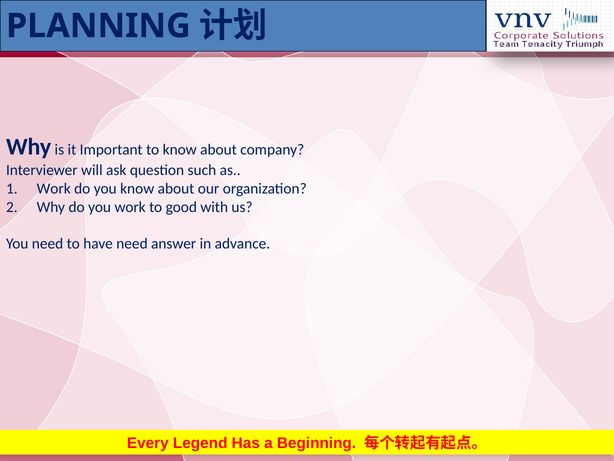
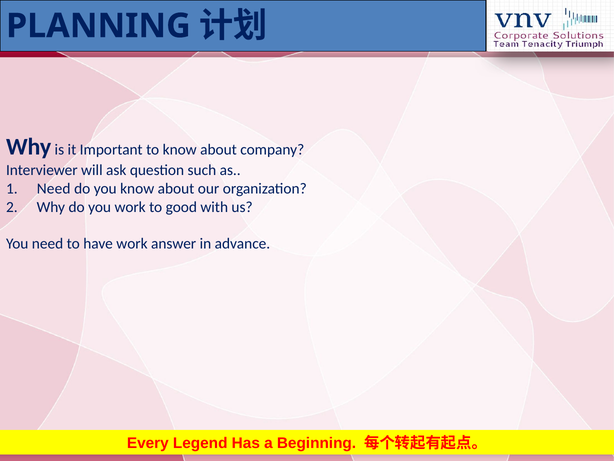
Work at (54, 188): Work -> Need
have need: need -> work
